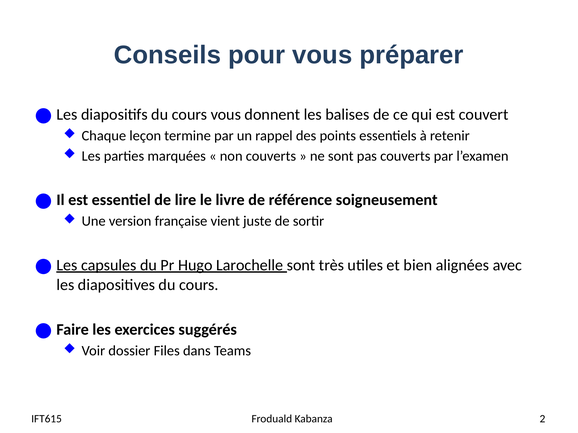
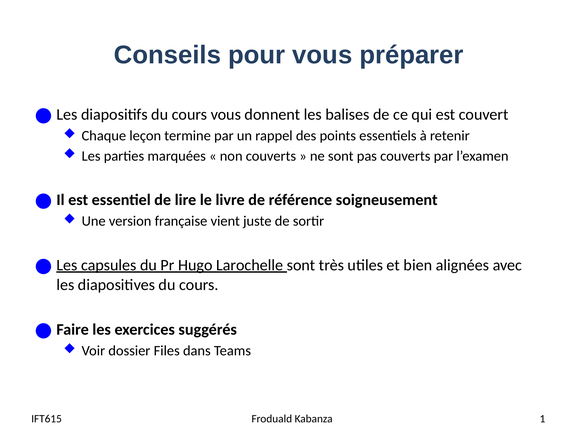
2: 2 -> 1
